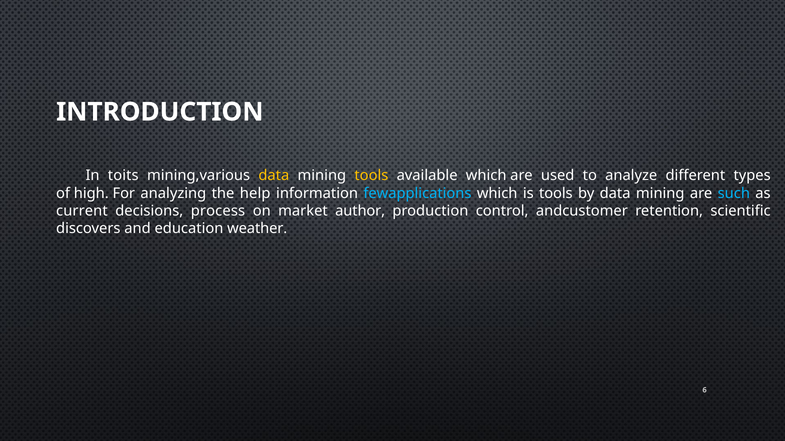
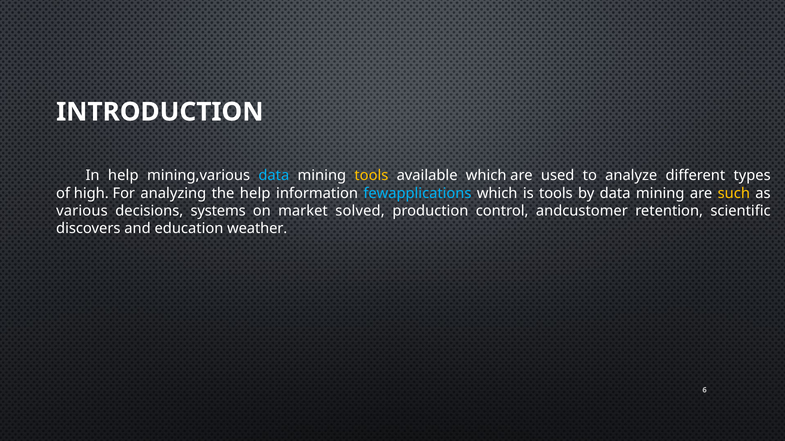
In toits: toits -> help
data at (274, 176) colour: yellow -> light blue
such colour: light blue -> yellow
current: current -> various
process: process -> systems
author: author -> solved
